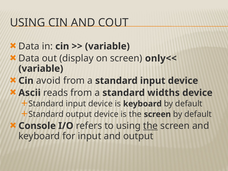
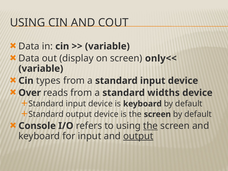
avoid: avoid -> types
Ascii: Ascii -> Over
output at (138, 136) underline: none -> present
